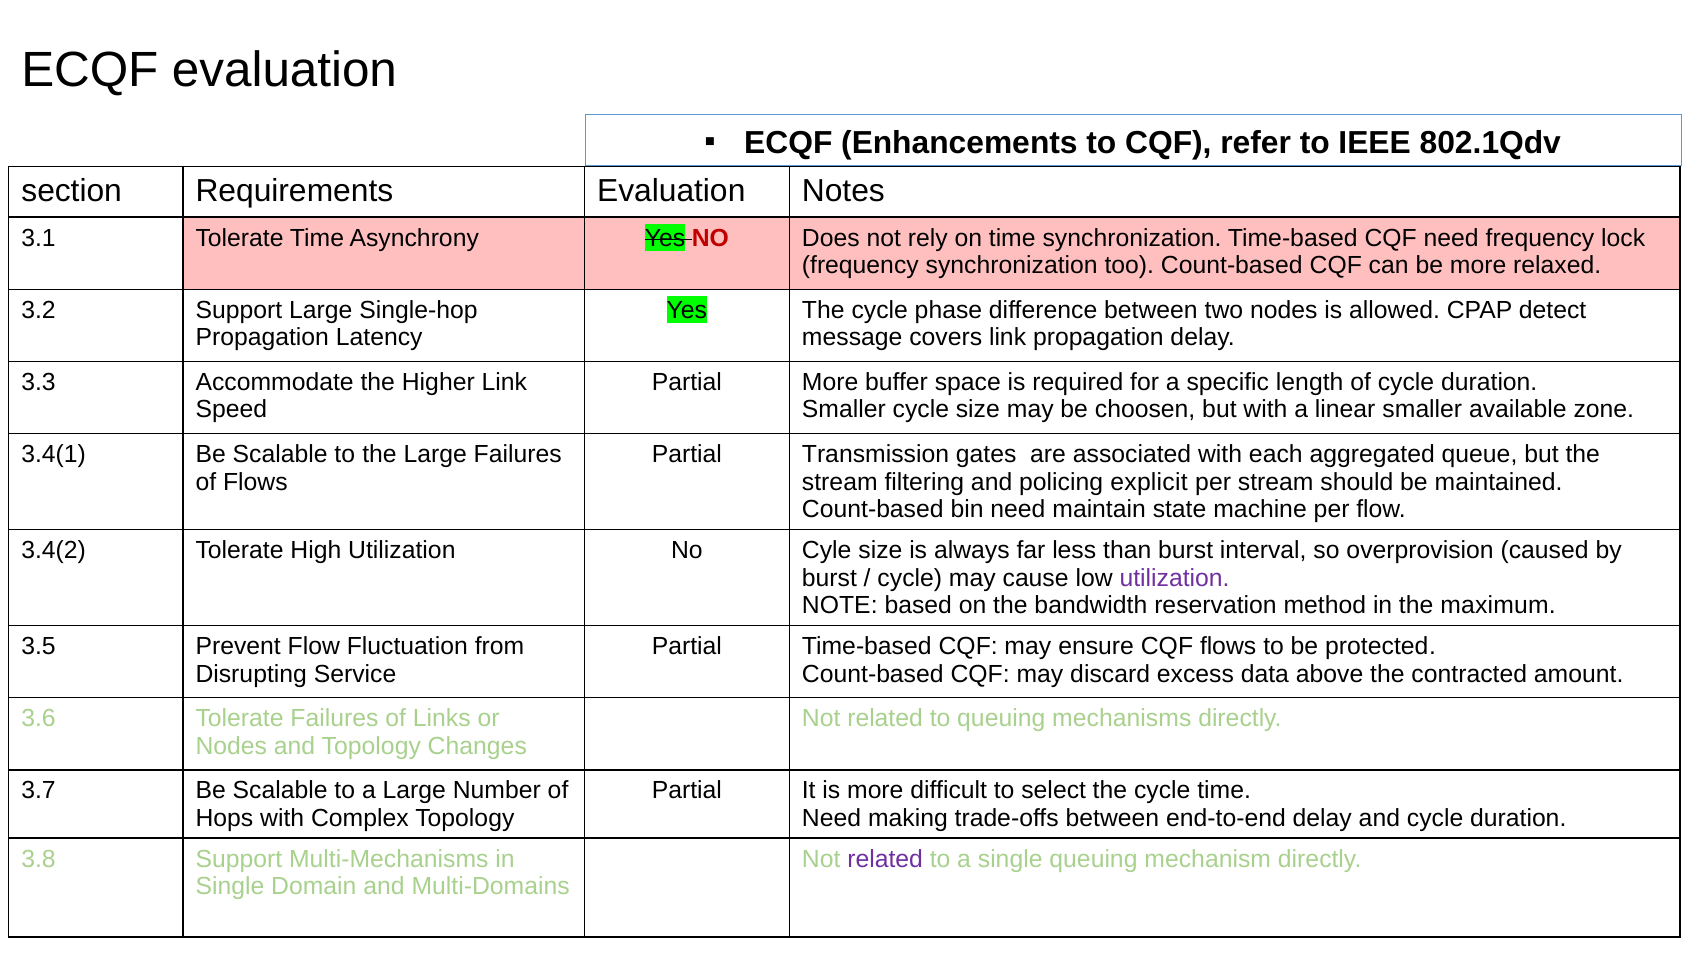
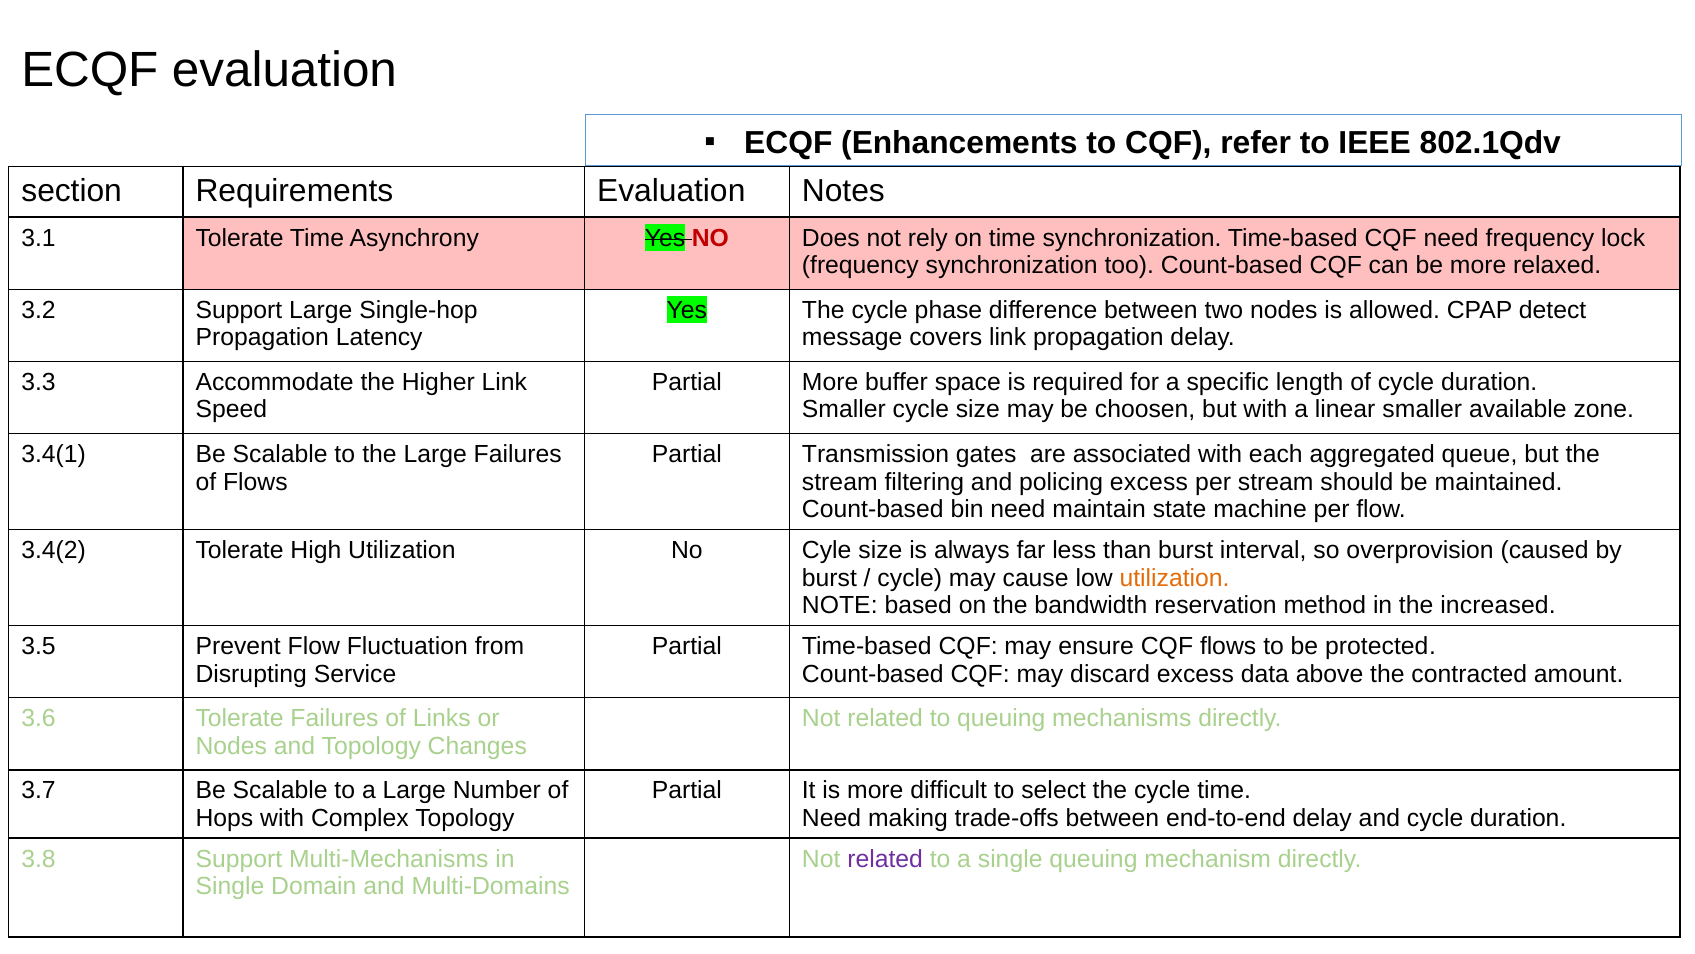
policing explicit: explicit -> excess
utilization at (1175, 578) colour: purple -> orange
maximum: maximum -> increased
